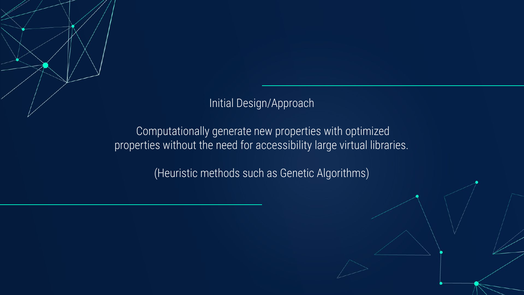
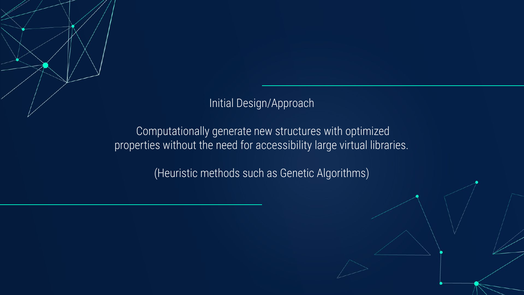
new properties: properties -> structures
